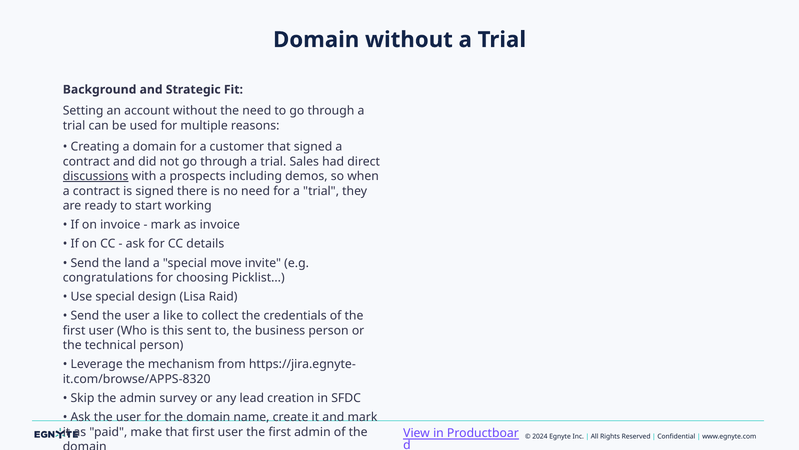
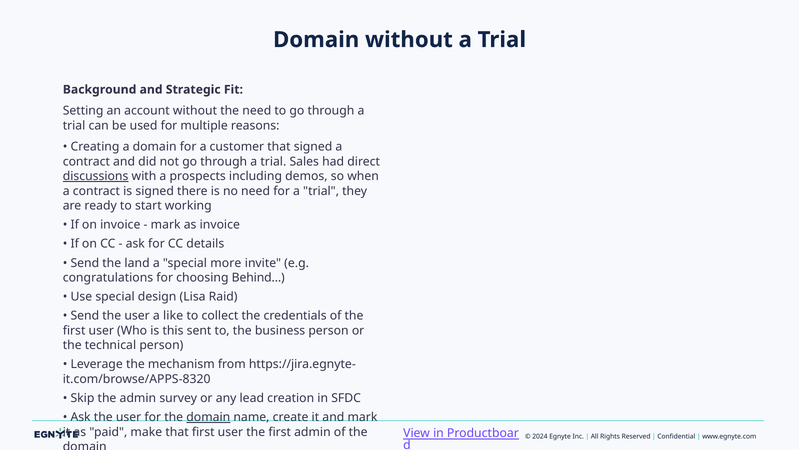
move: move -> more
Picklist: Picklist -> Behind
domain at (208, 417) underline: none -> present
